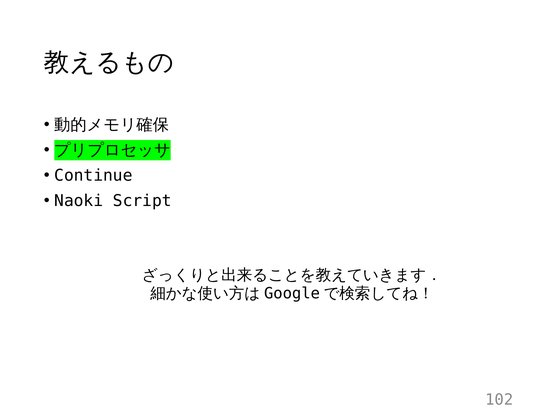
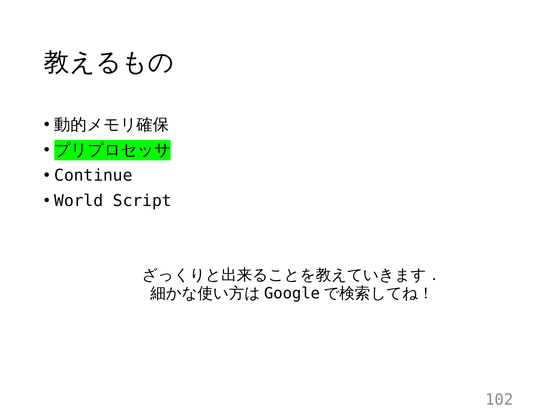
Naoki: Naoki -> World
